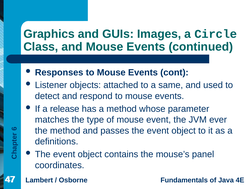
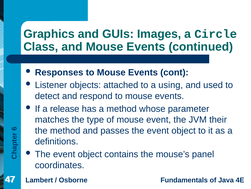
same: same -> using
ever: ever -> their
